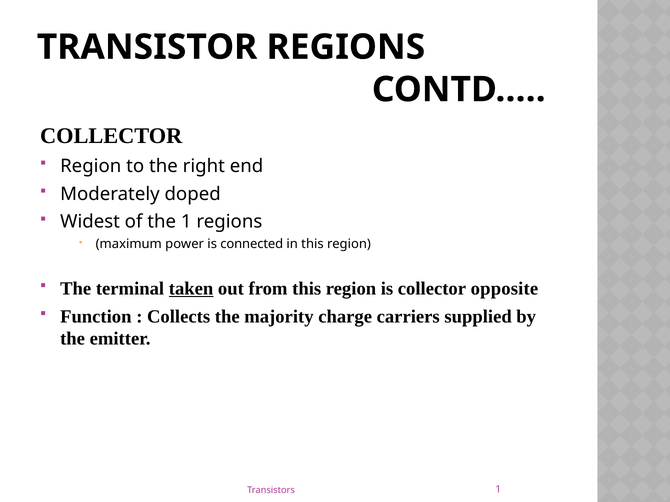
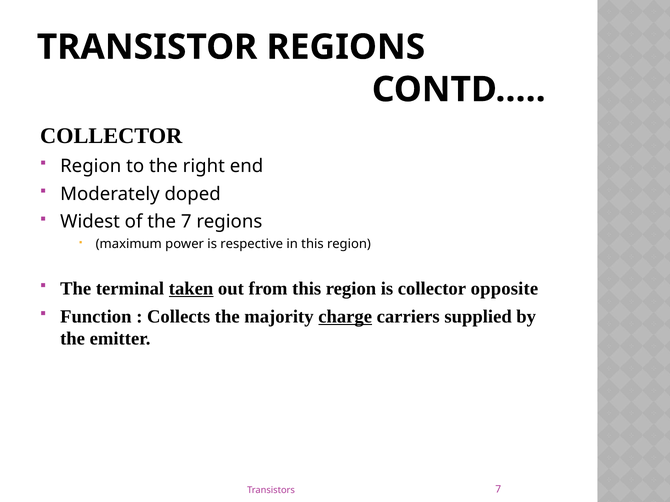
the 1: 1 -> 7
connected: connected -> respective
charge underline: none -> present
Transistors 1: 1 -> 7
